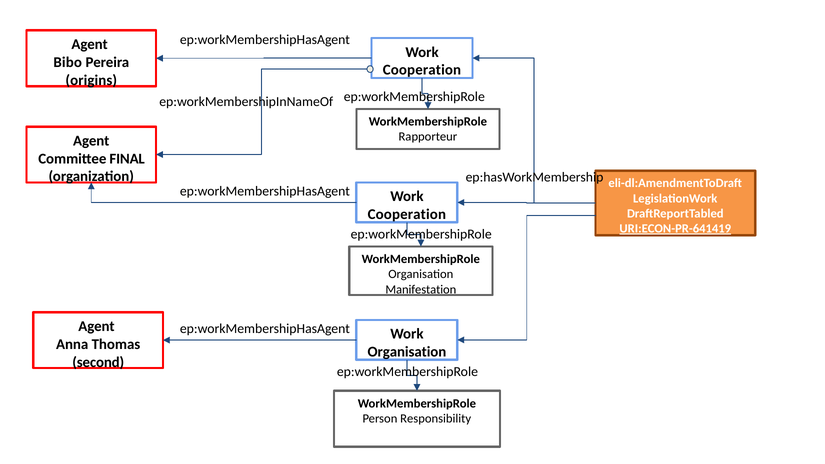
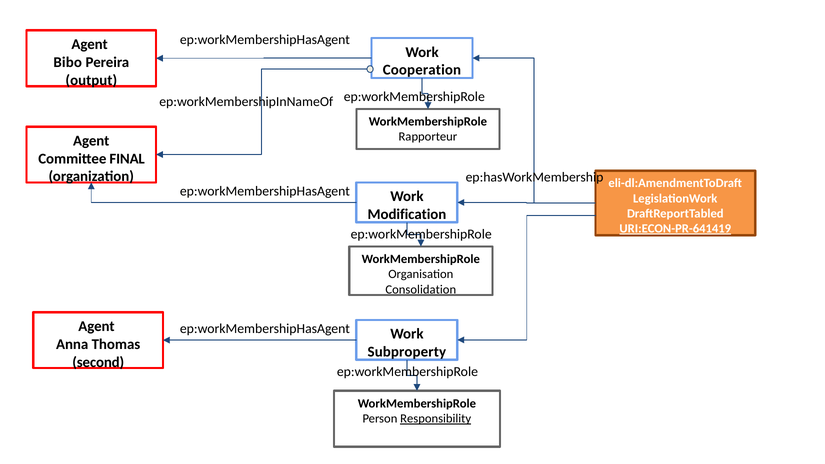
origins: origins -> output
Cooperation at (407, 214): Cooperation -> Modification
Manifestation: Manifestation -> Consolidation
Organisation at (407, 352): Organisation -> Subproperty
Responsibility underline: none -> present
